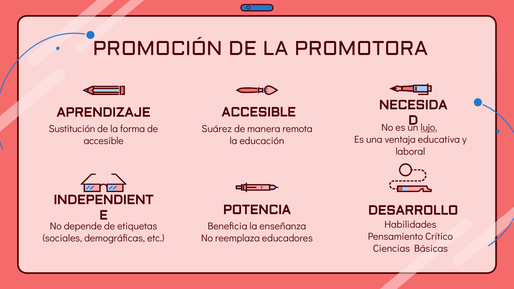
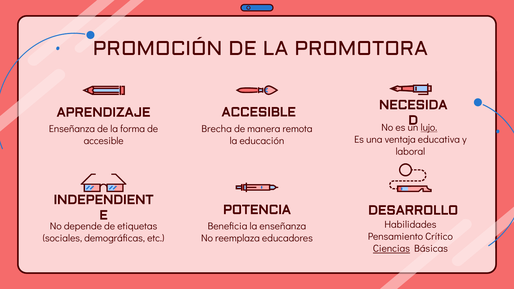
Sustitución at (72, 129): Sustitución -> Enseñanza
Suárez: Suárez -> Brecha
Ciencias underline: none -> present
